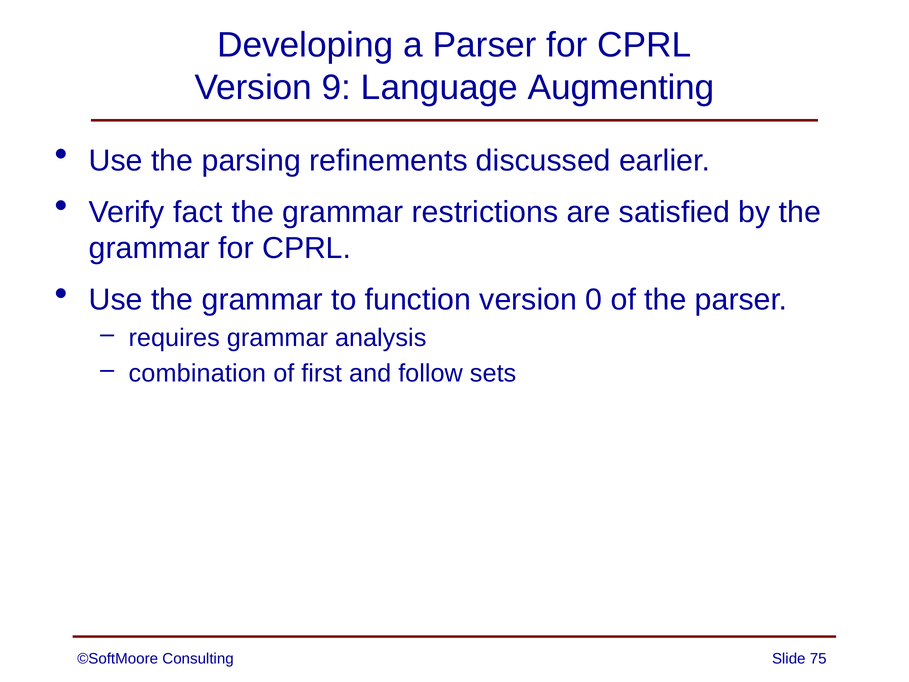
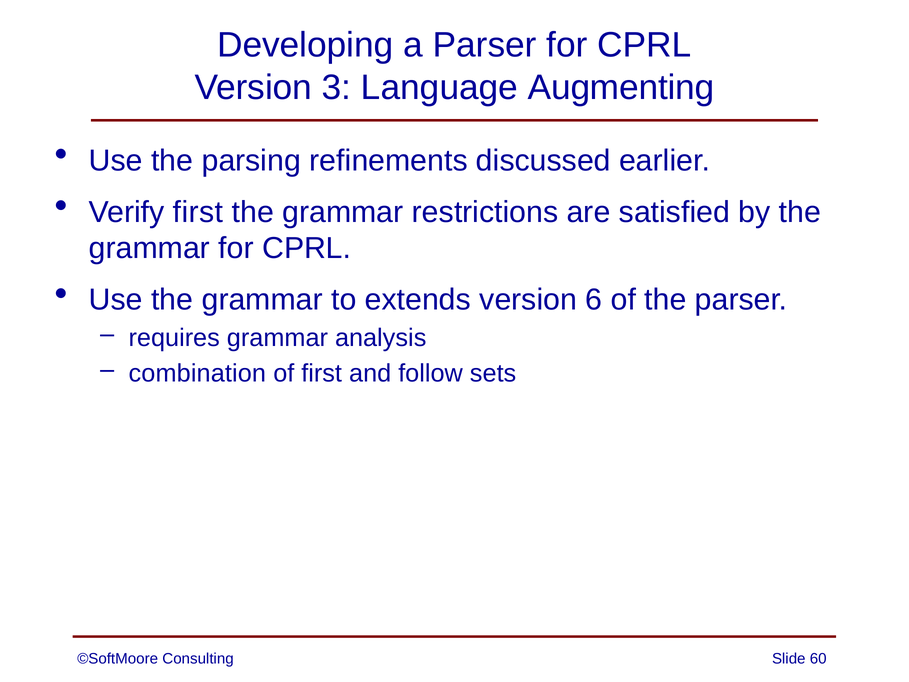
9: 9 -> 3
Verify fact: fact -> first
function: function -> extends
0: 0 -> 6
75: 75 -> 60
